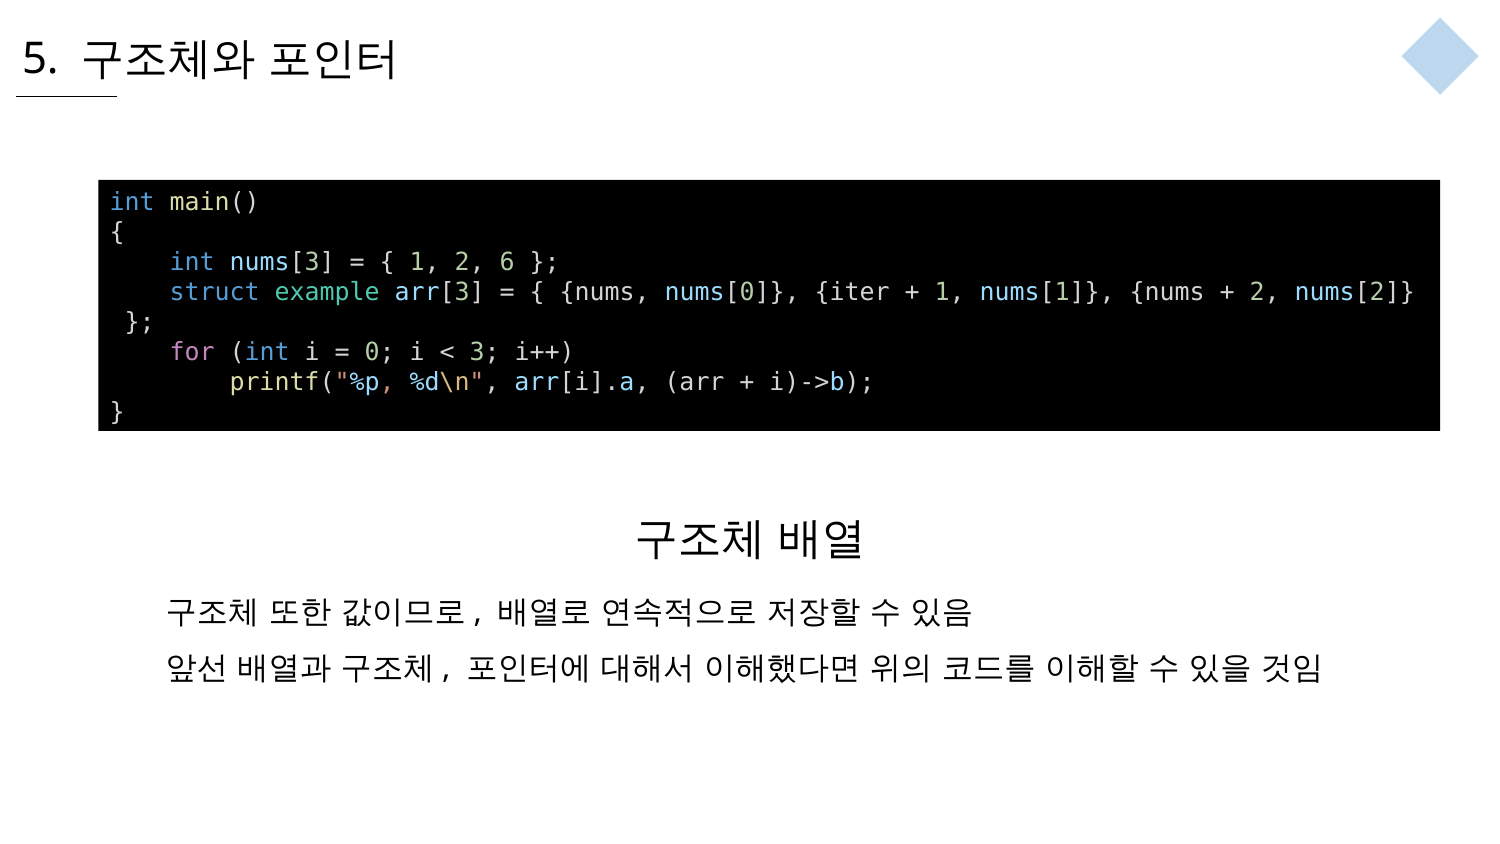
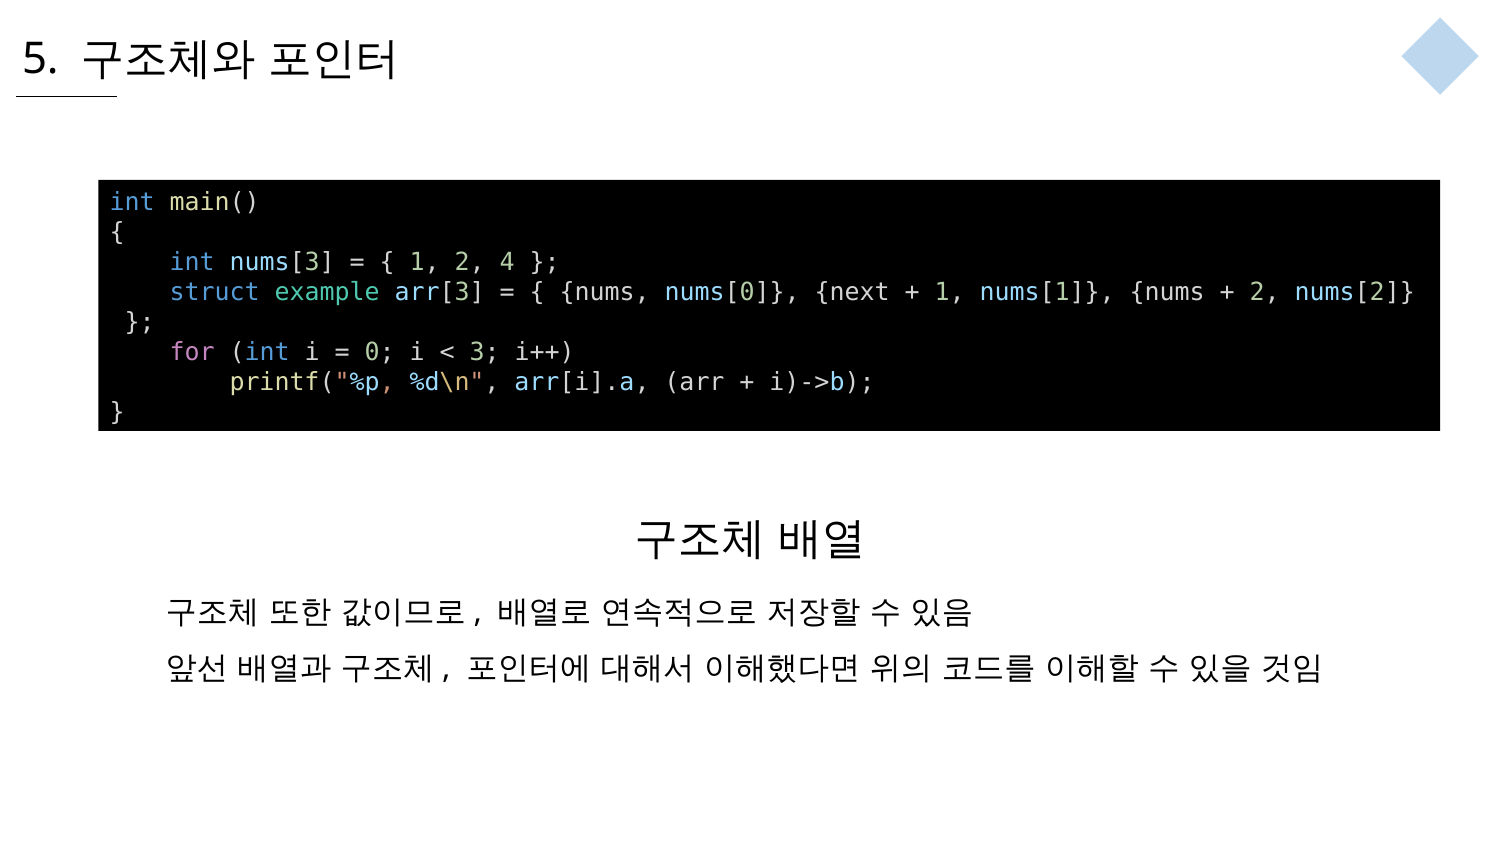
6: 6 -> 4
iter: iter -> next
